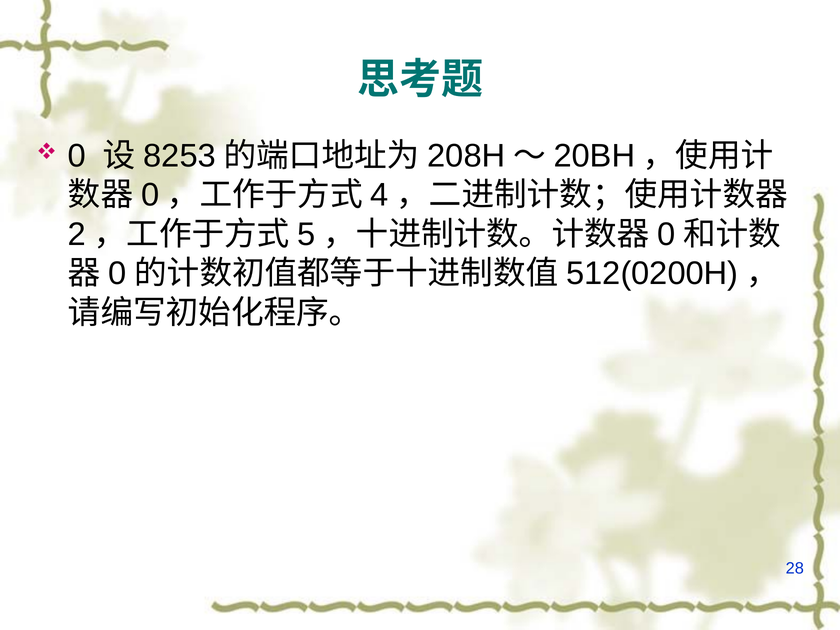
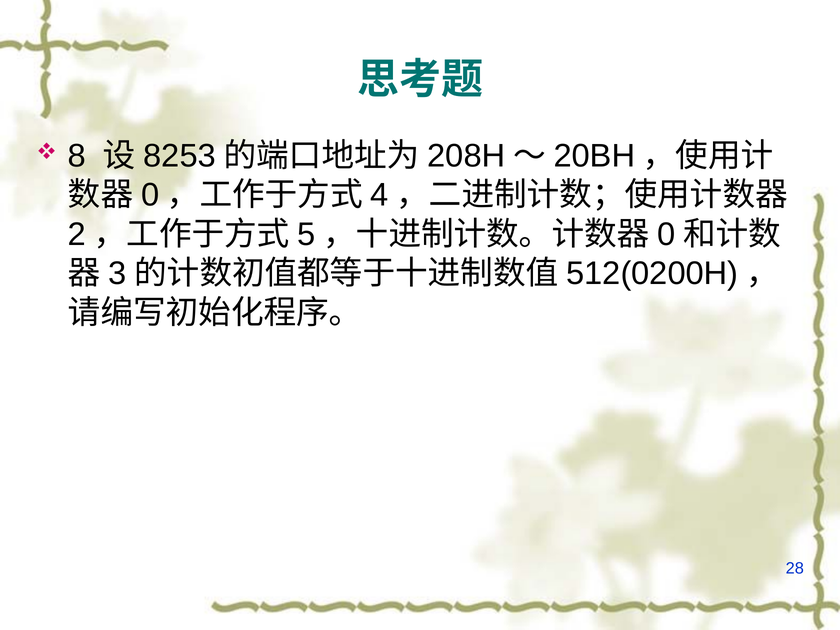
0 at (77, 156): 0 -> 8
0 at (117, 274): 0 -> 3
